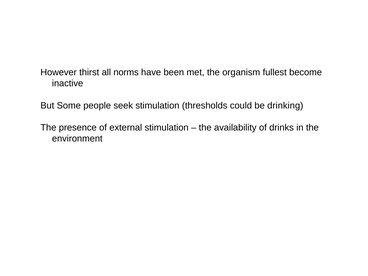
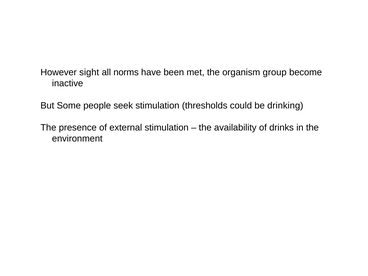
thirst: thirst -> sight
fullest: fullest -> group
